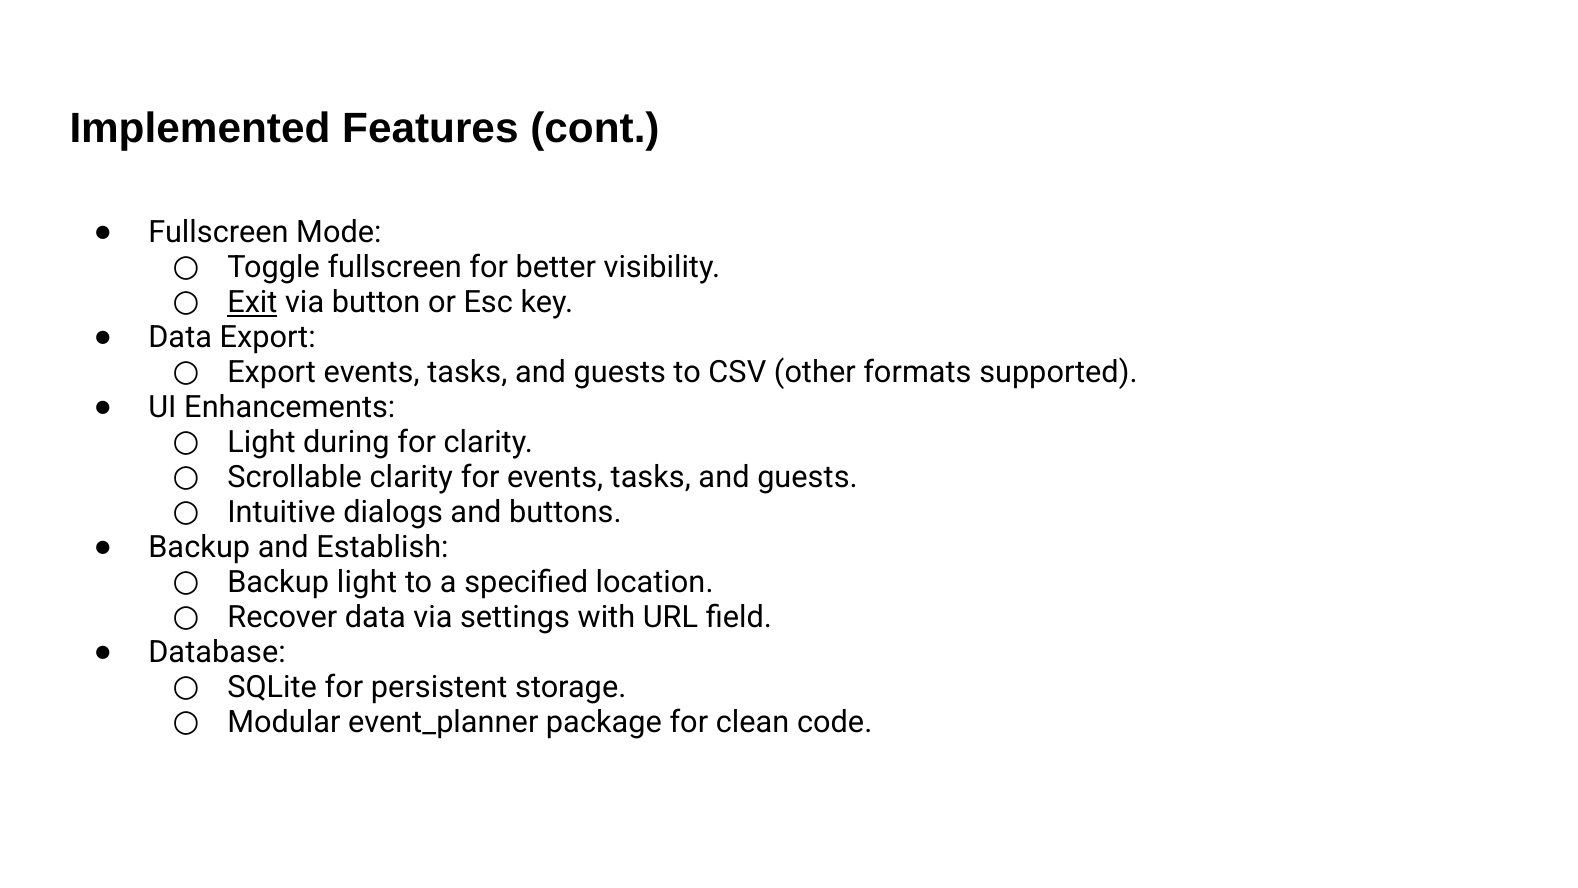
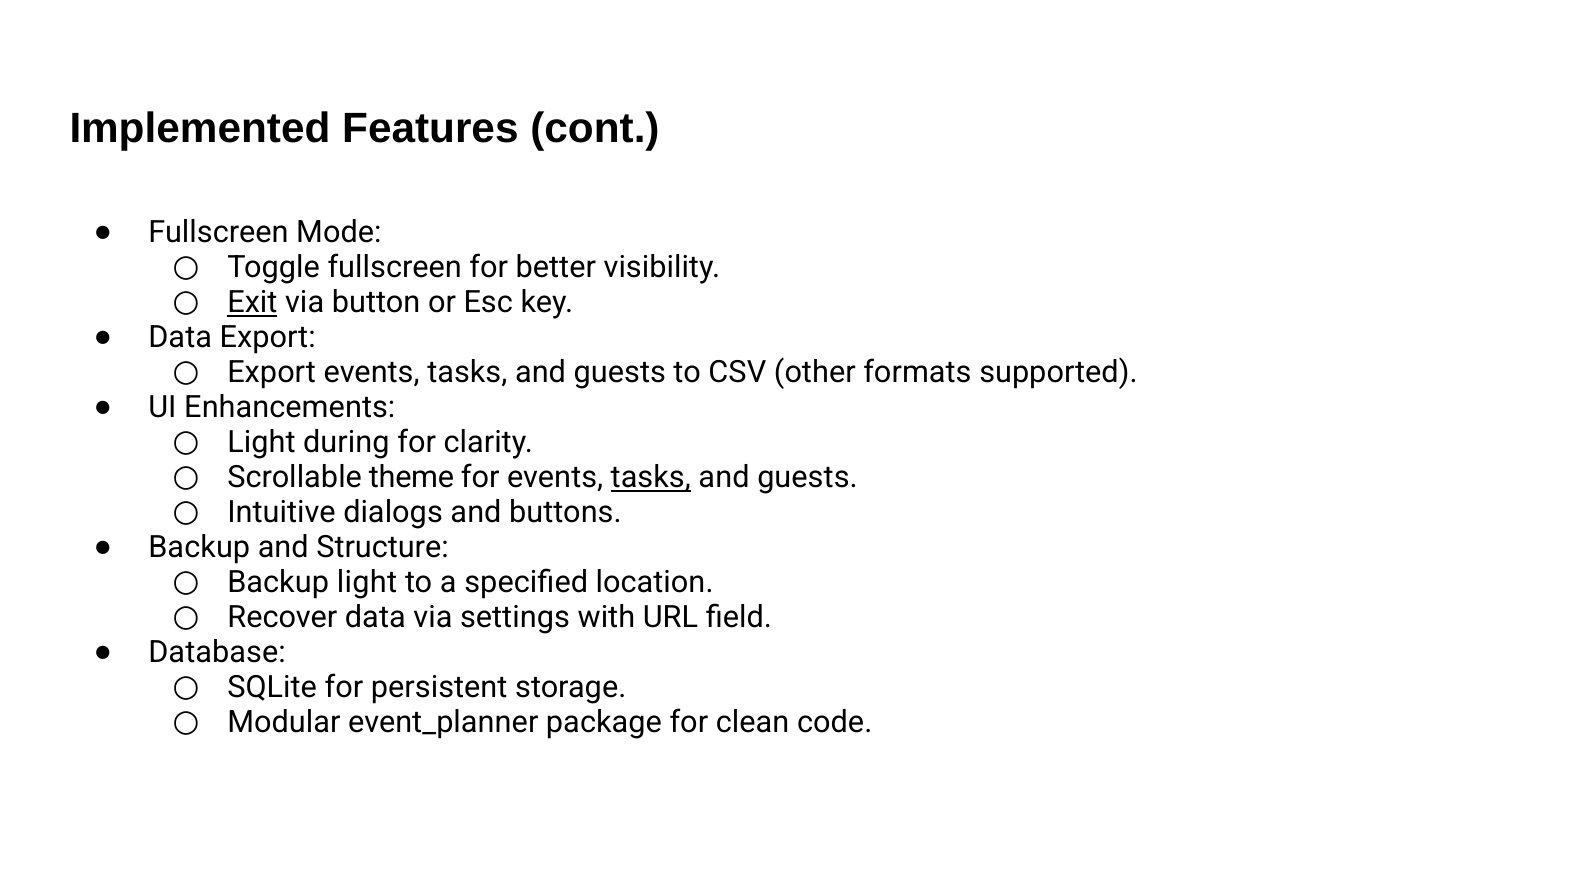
Scrollable clarity: clarity -> theme
tasks at (651, 477) underline: none -> present
Establish: Establish -> Structure
